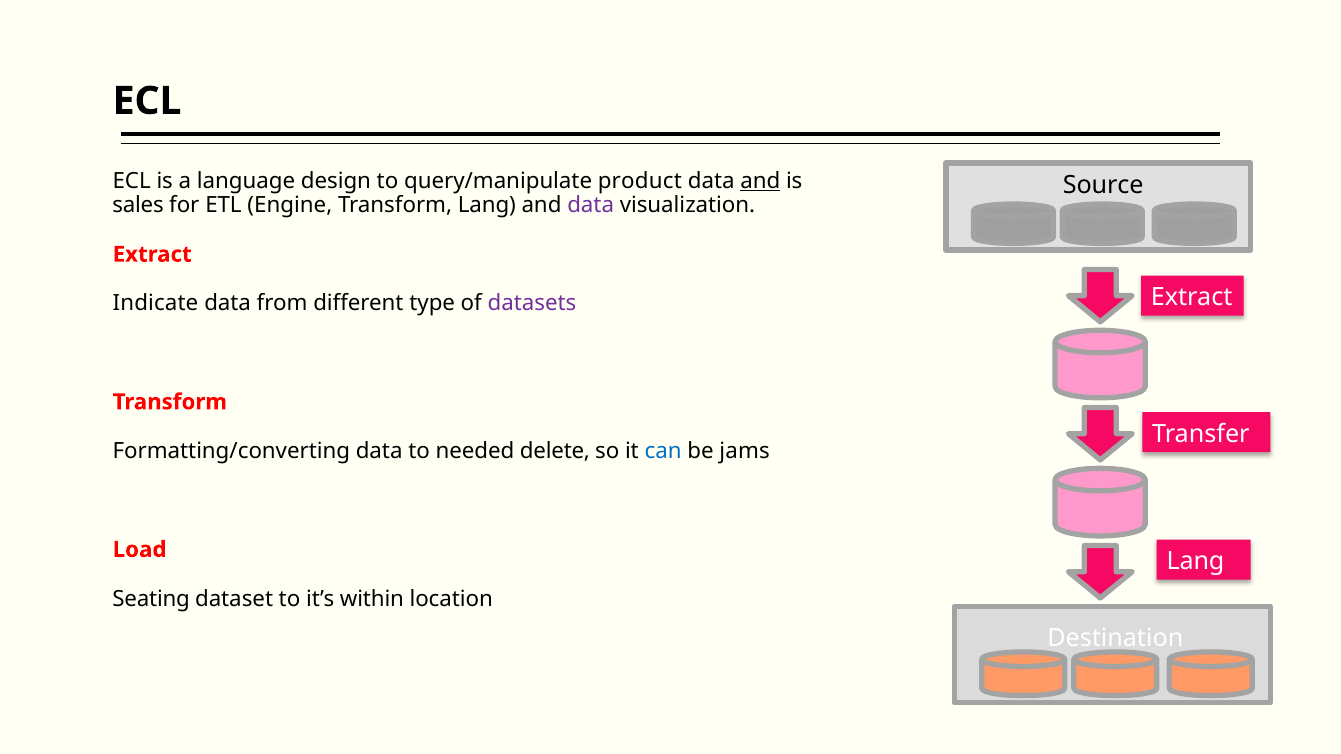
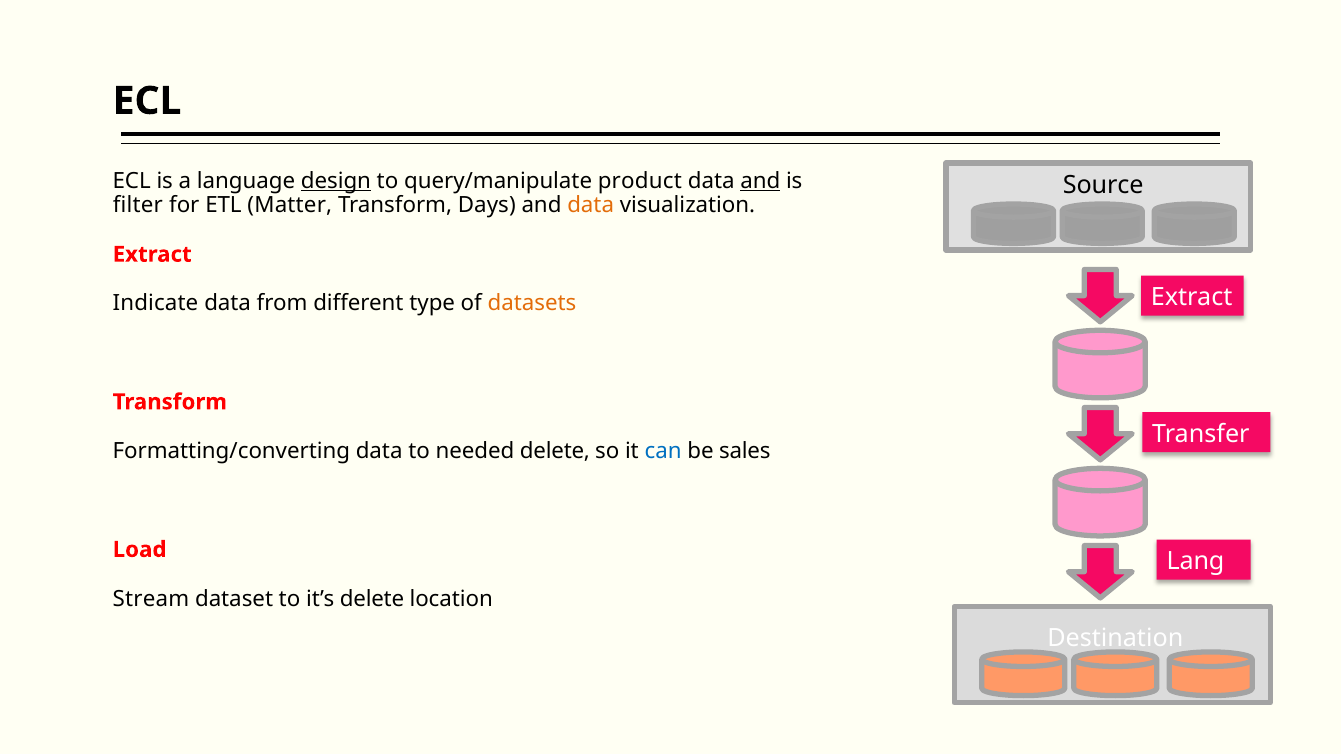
design underline: none -> present
sales: sales -> filter
Engine: Engine -> Matter
Transform Lang: Lang -> Days
data at (591, 205) colour: purple -> orange
datasets colour: purple -> orange
jams: jams -> sales
Seating: Seating -> Stream
it’s within: within -> delete
